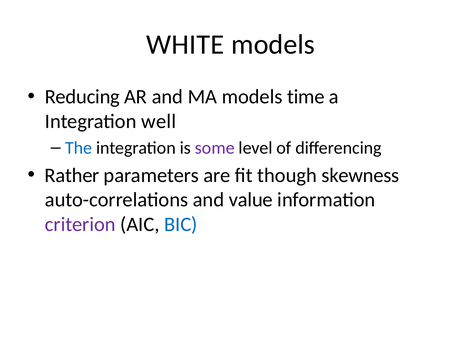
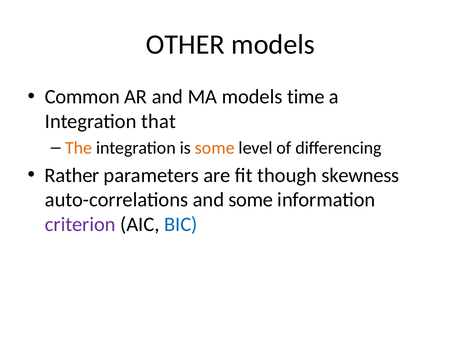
WHITE: WHITE -> OTHER
Reducing: Reducing -> Common
well: well -> that
The colour: blue -> orange
some at (215, 148) colour: purple -> orange
and value: value -> some
